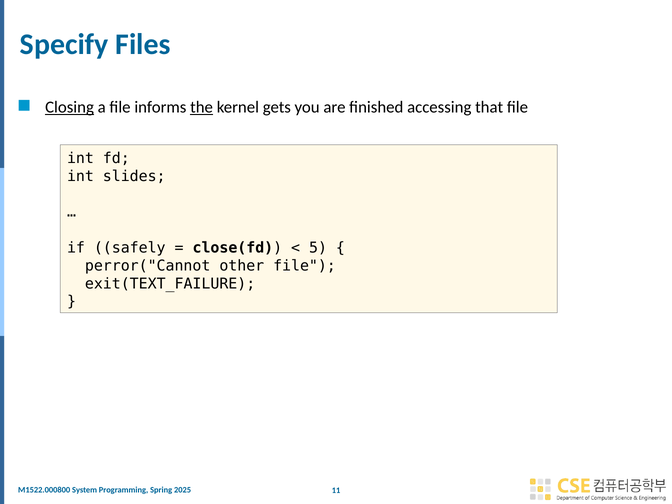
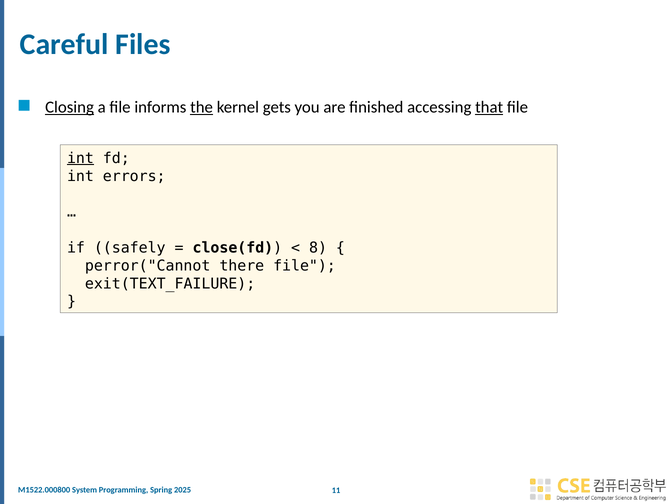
Specify: Specify -> Careful
that underline: none -> present
int at (80, 158) underline: none -> present
slides: slides -> errors
5: 5 -> 8
other: other -> there
